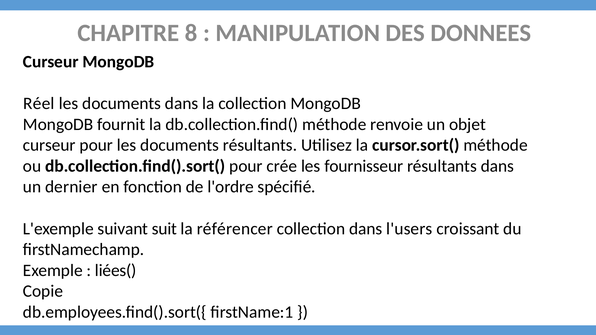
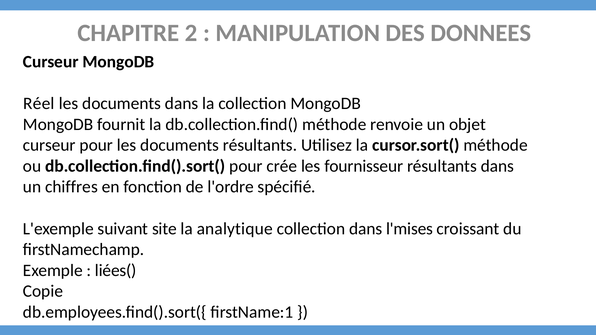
8: 8 -> 2
dernier: dernier -> chiffres
suit: suit -> site
référencer: référencer -> analytique
l'users: l'users -> l'mises
